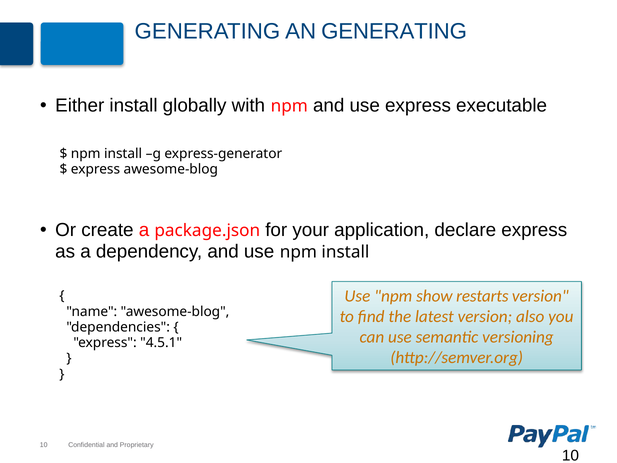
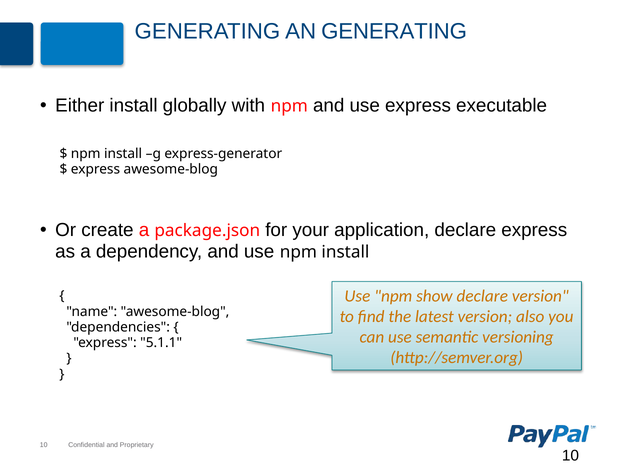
show restarts: restarts -> declare
4.5.1: 4.5.1 -> 5.1.1
